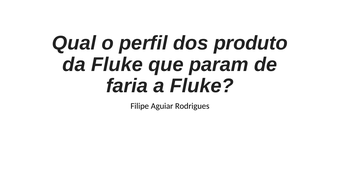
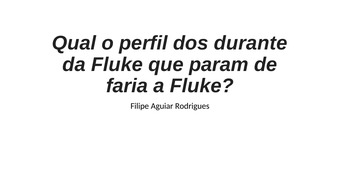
produto: produto -> durante
